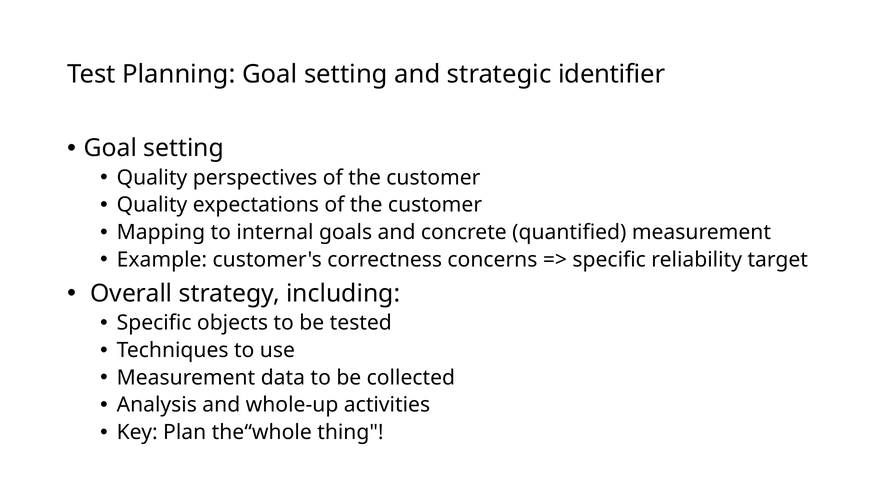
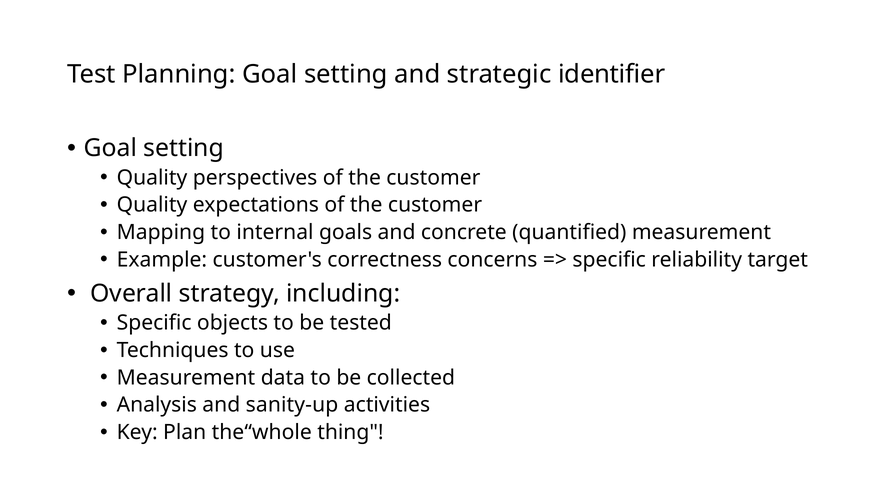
whole-up: whole-up -> sanity-up
